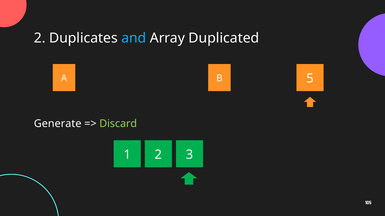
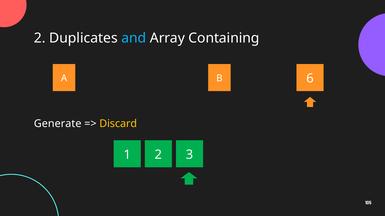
Duplicated: Duplicated -> Containing
5: 5 -> 6
Discard colour: light green -> yellow
